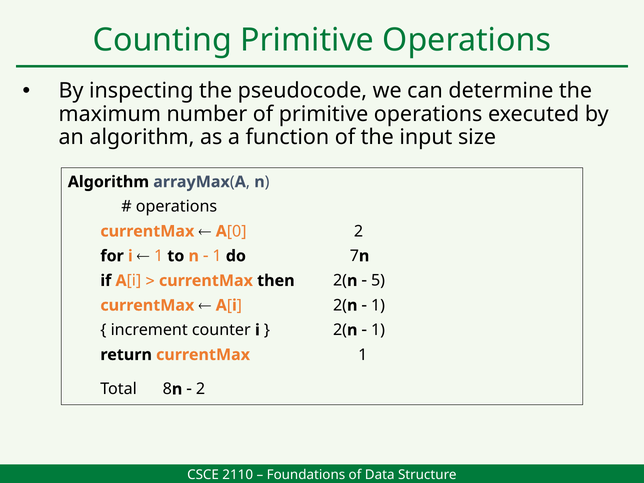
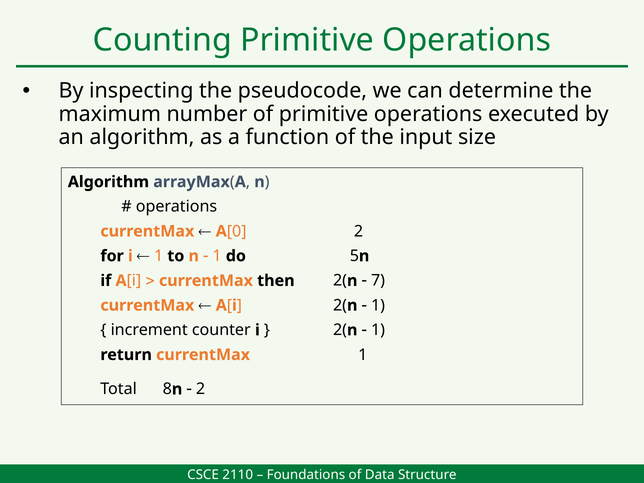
7: 7 -> 5
5: 5 -> 7
